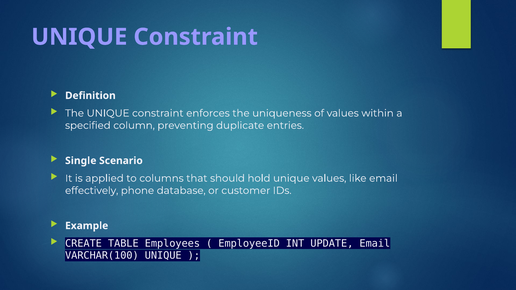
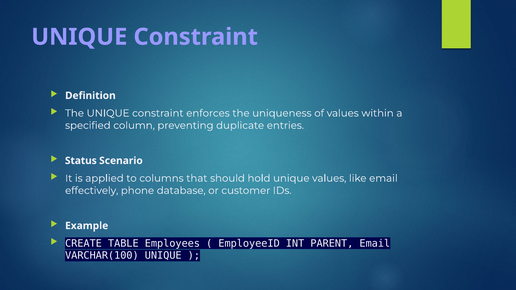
Single: Single -> Status
UPDATE: UPDATE -> PARENT
